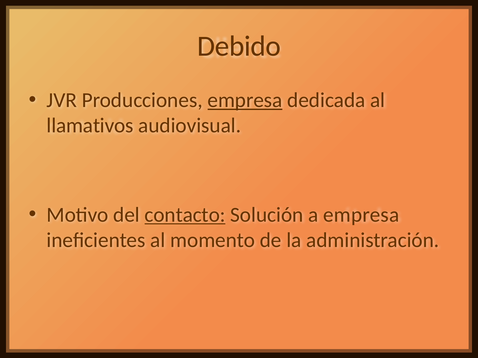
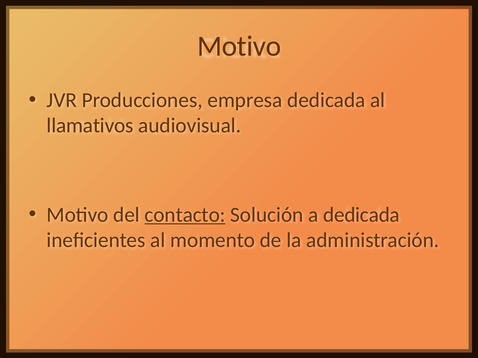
Debido at (239, 46): Debido -> Motivo
empresa at (245, 100) underline: present -> none
a empresa: empresa -> dedicada
